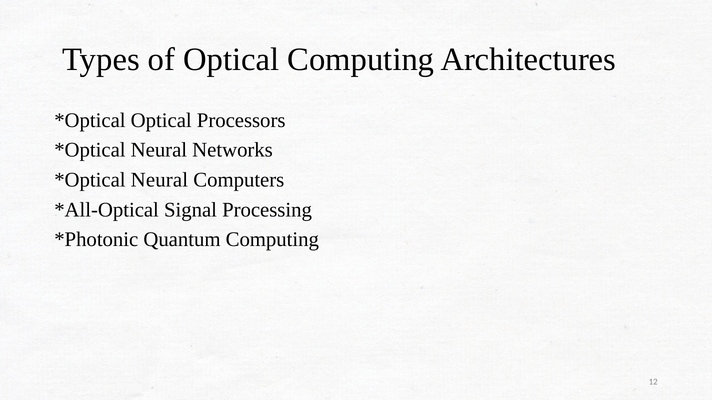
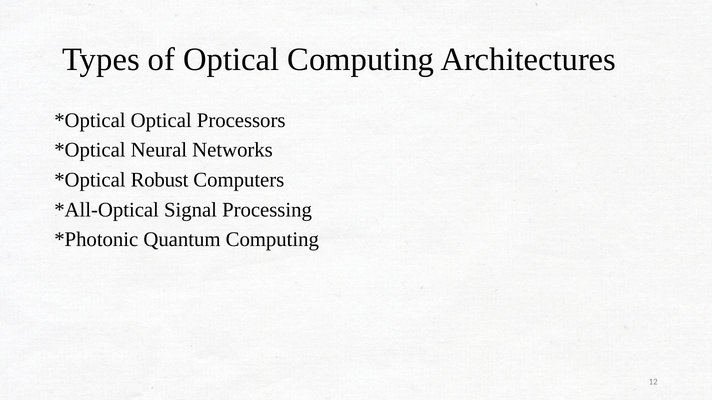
Neural at (159, 180): Neural -> Robust
